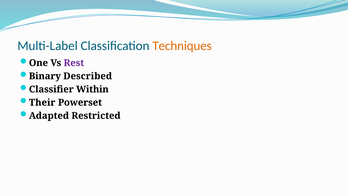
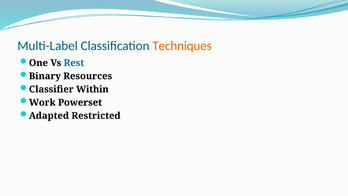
Rest colour: purple -> blue
Described: Described -> Resources
Their: Their -> Work
